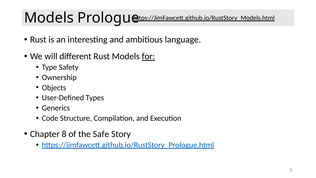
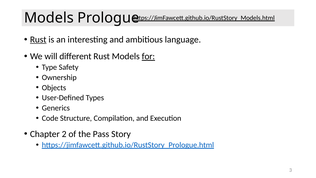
Rust at (38, 40) underline: none -> present
8: 8 -> 2
Safe: Safe -> Pass
